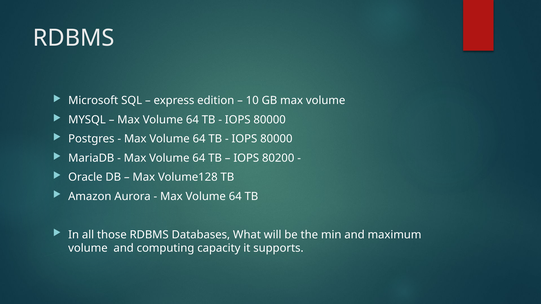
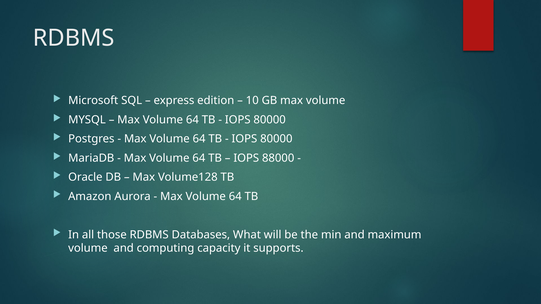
80200: 80200 -> 88000
